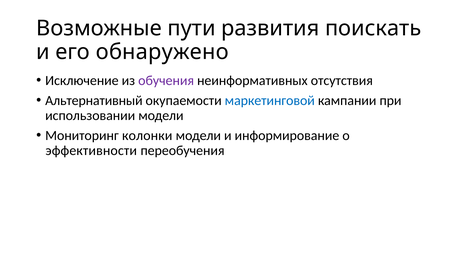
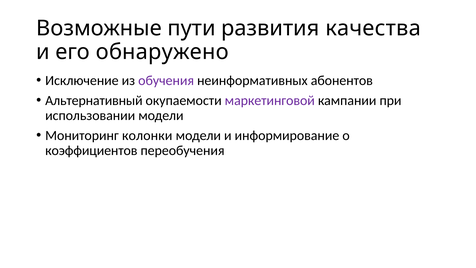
поискать: поискать -> качества
отсутствия: отсутствия -> абонентов
маркетинговой colour: blue -> purple
эффективности: эффективности -> коэффициентов
